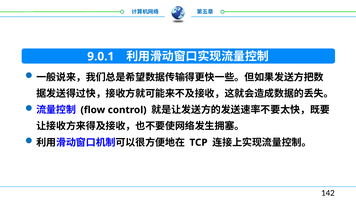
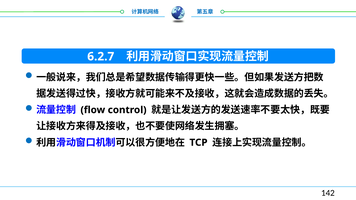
9.0.1: 9.0.1 -> 6.2.7
